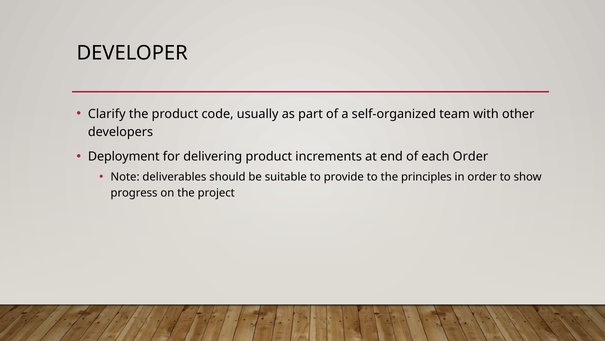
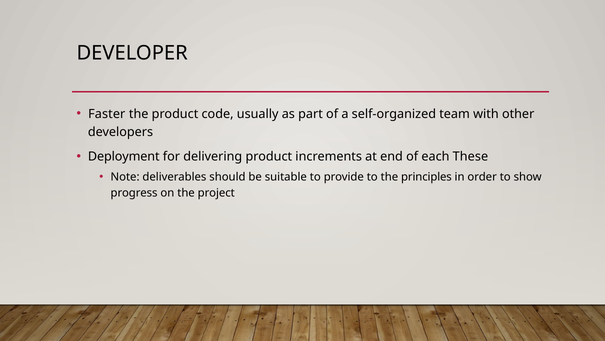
Clarify: Clarify -> Faster
each Order: Order -> These
